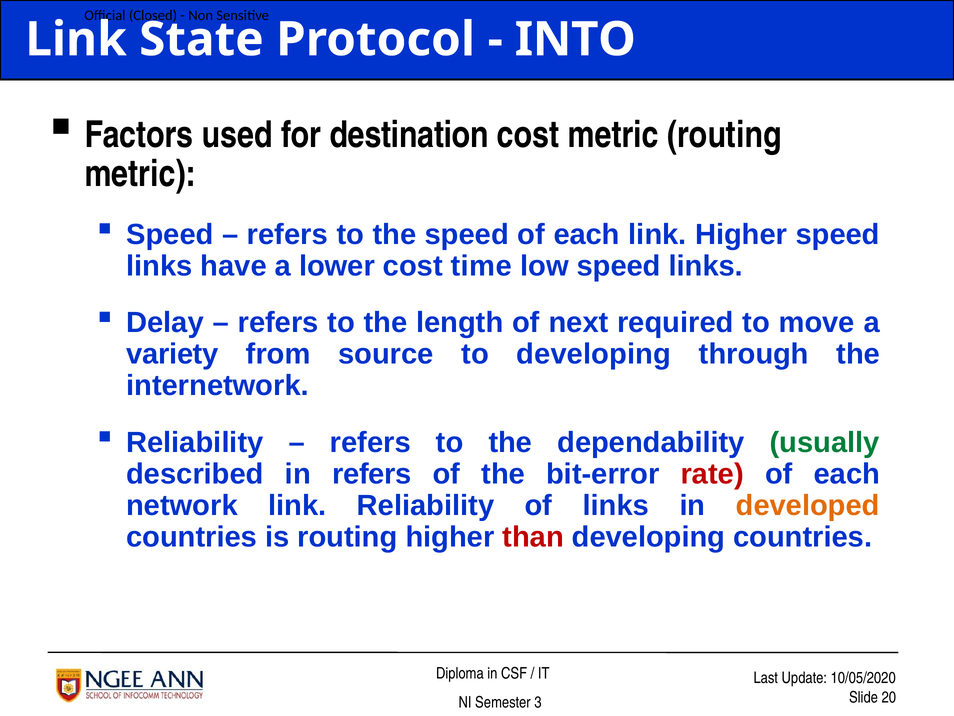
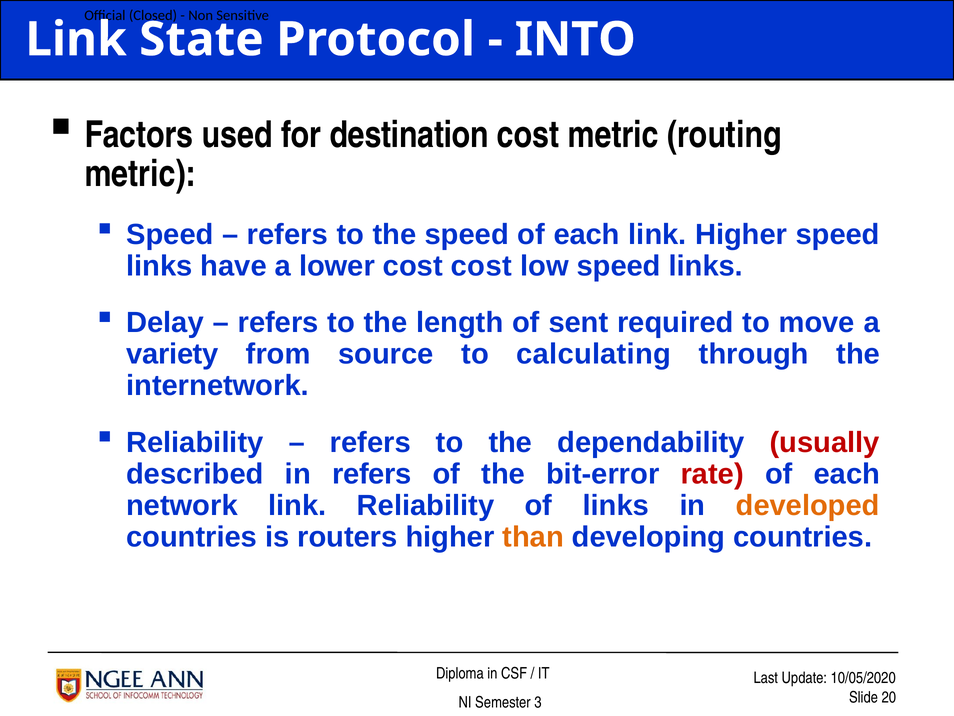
cost time: time -> cost
next: next -> sent
to developing: developing -> calculating
usually colour: green -> red
is routing: routing -> routers
than colour: red -> orange
